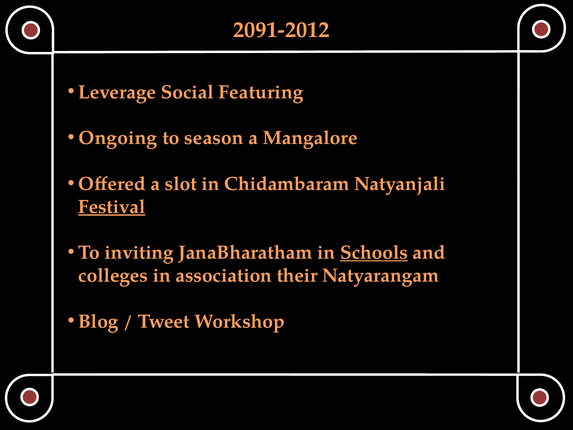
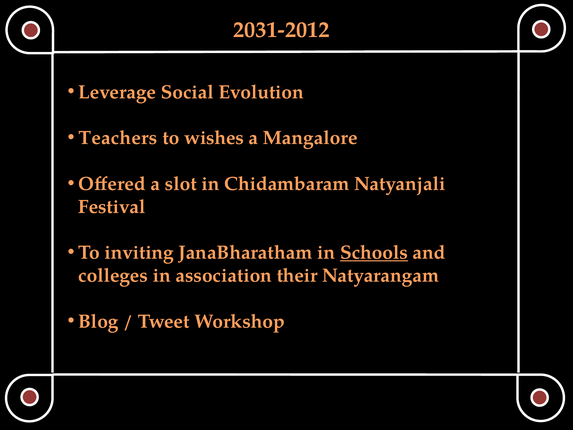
2091-2012: 2091-2012 -> 2031-2012
Featuring: Featuring -> Evolution
Ongoing: Ongoing -> Teachers
season: season -> wishes
Festival underline: present -> none
